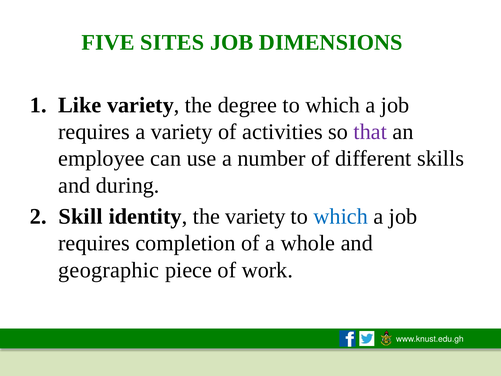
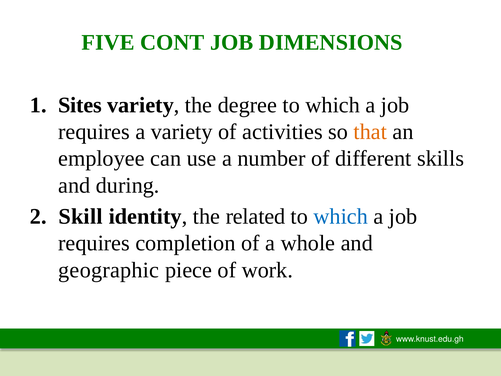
SITES: SITES -> CONT
Like: Like -> Sites
that colour: purple -> orange
the variety: variety -> related
